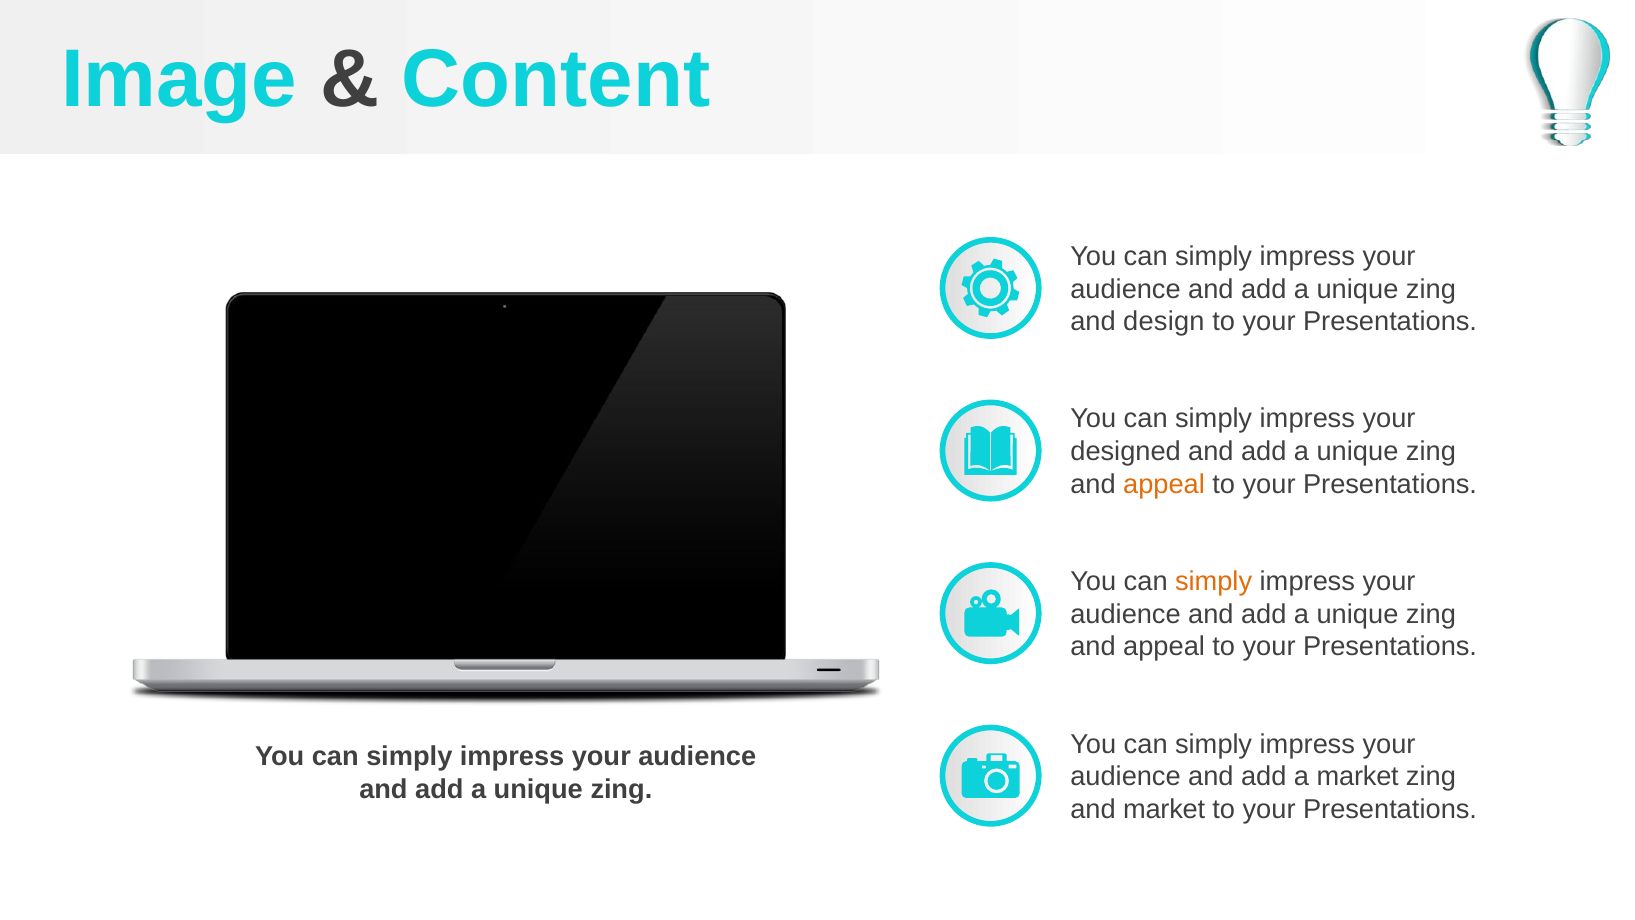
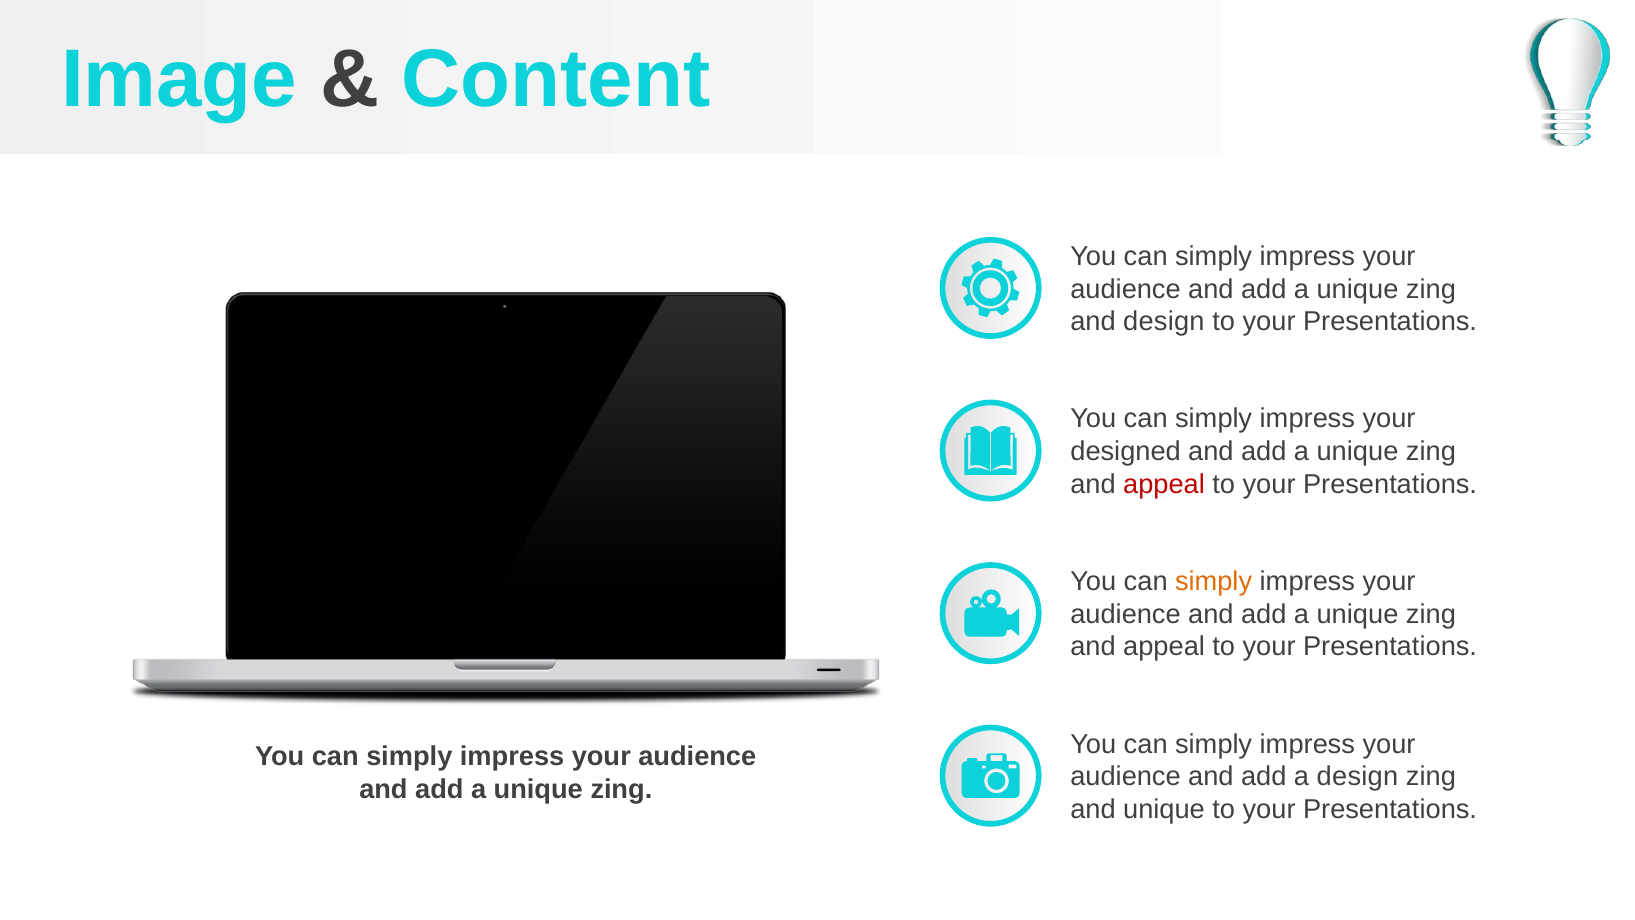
appeal at (1164, 484) colour: orange -> red
a market: market -> design
and market: market -> unique
